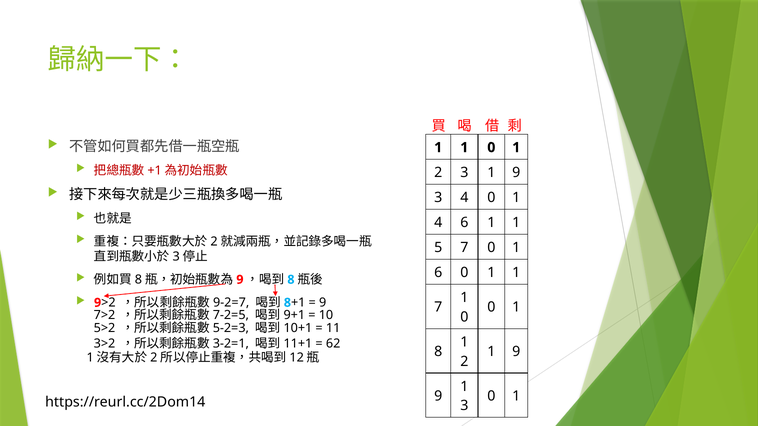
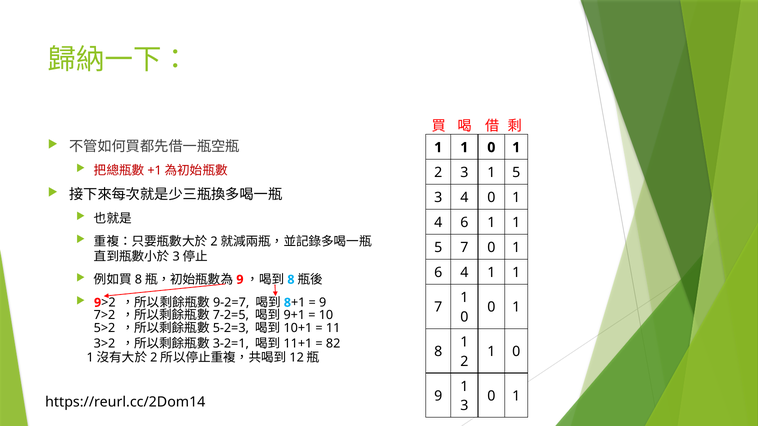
3 1 9: 9 -> 5
6 0: 0 -> 4
62: 62 -> 82
9 at (516, 352): 9 -> 0
